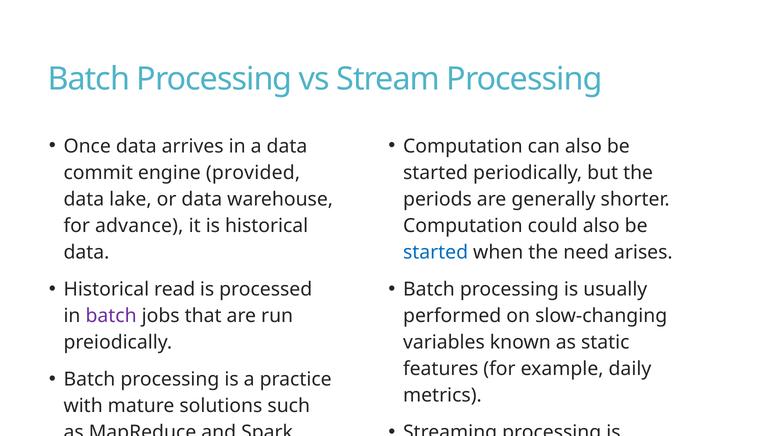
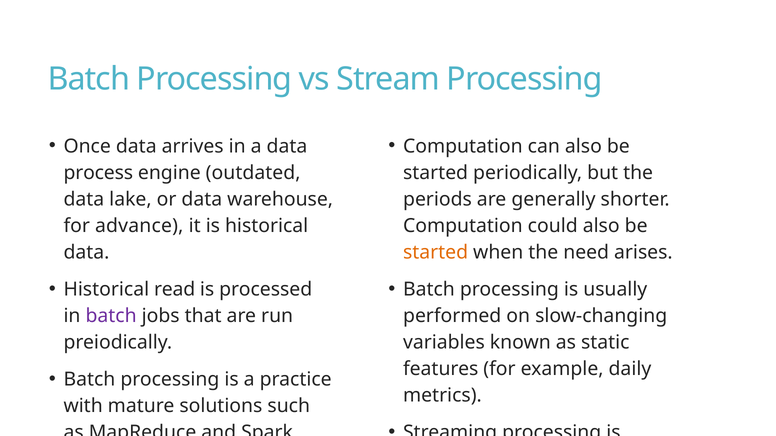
commit: commit -> process
provided: provided -> outdated
started at (436, 252) colour: blue -> orange
